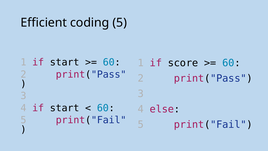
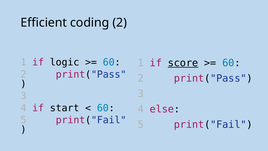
coding 5: 5 -> 2
1 if start: start -> logic
score underline: none -> present
